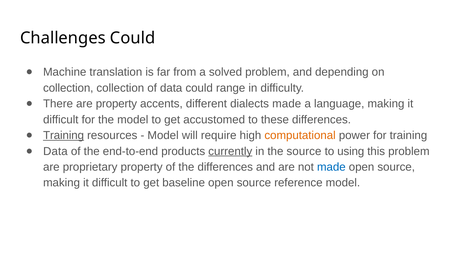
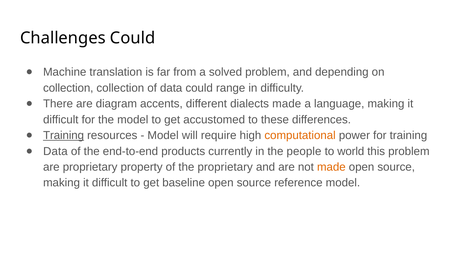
are property: property -> diagram
currently underline: present -> none
the source: source -> people
using: using -> world
the differences: differences -> proprietary
made at (331, 167) colour: blue -> orange
